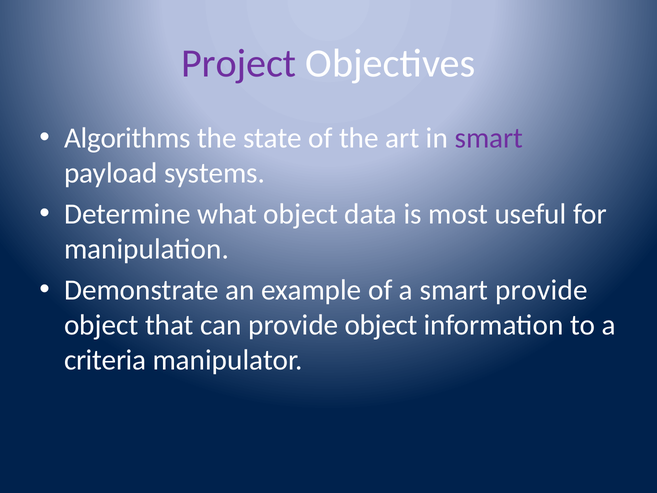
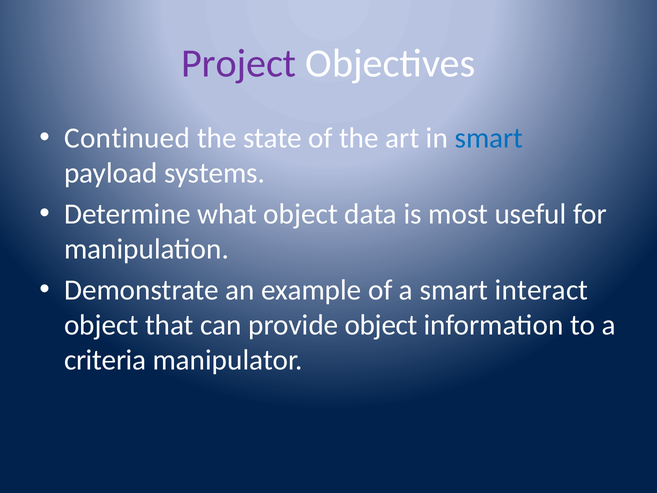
Algorithms: Algorithms -> Continued
smart at (489, 138) colour: purple -> blue
smart provide: provide -> interact
